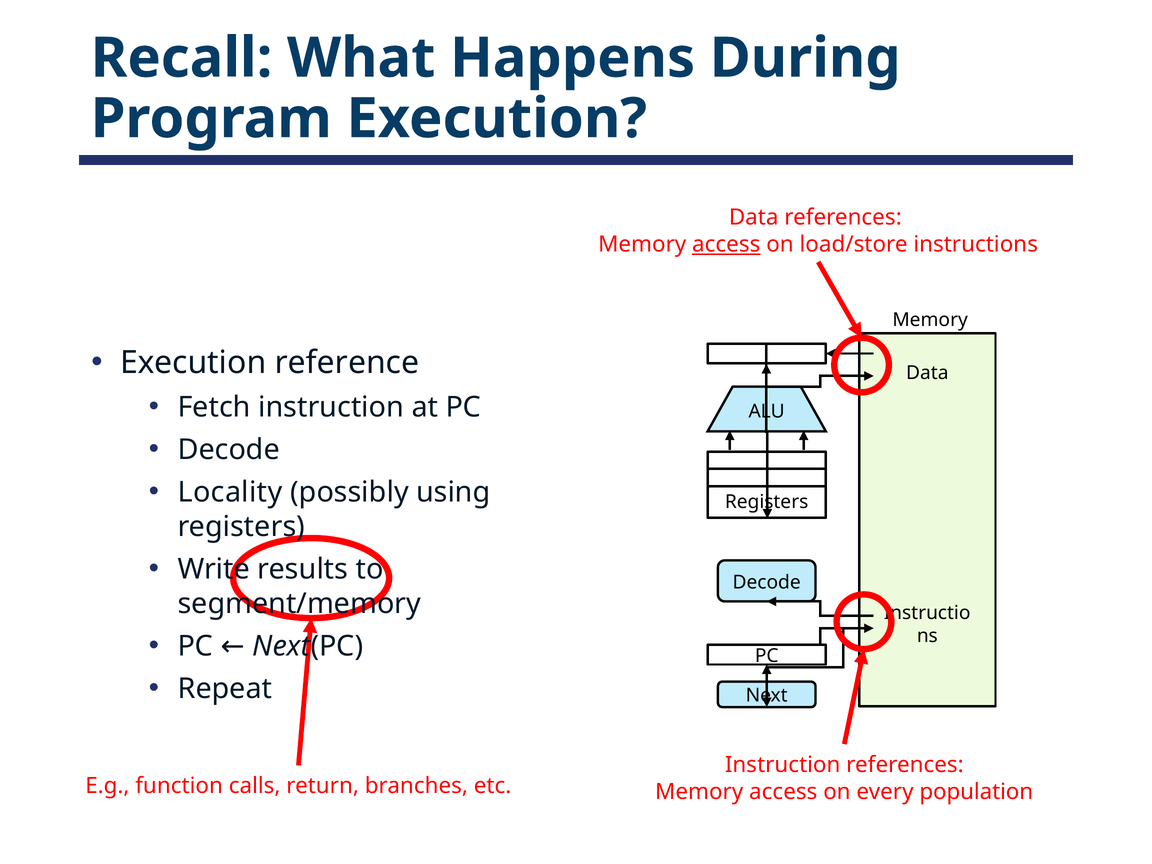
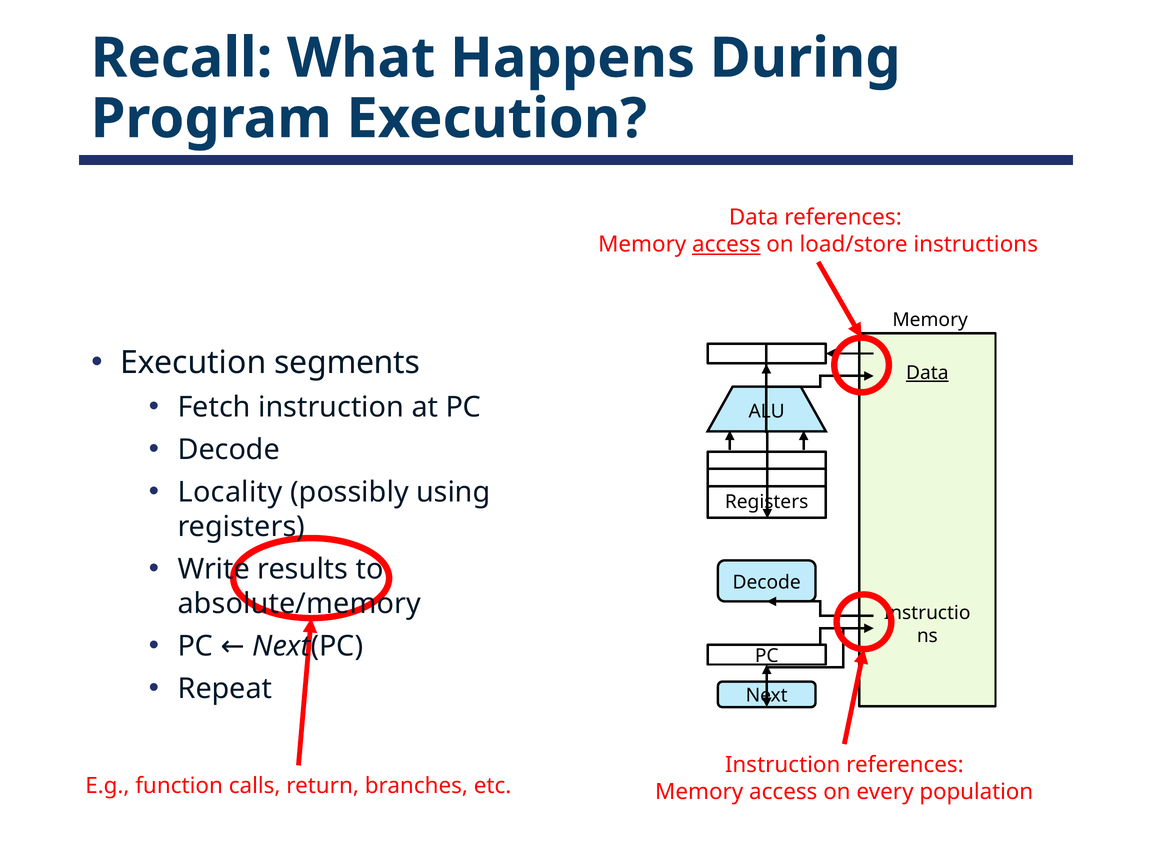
reference: reference -> segments
Data at (927, 373) underline: none -> present
segment/memory: segment/memory -> absolute/memory
